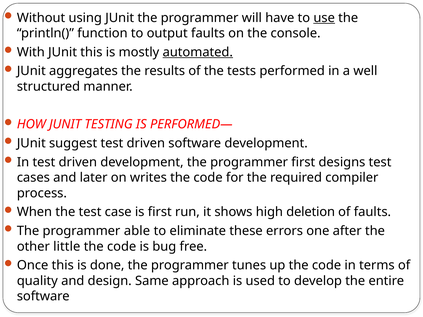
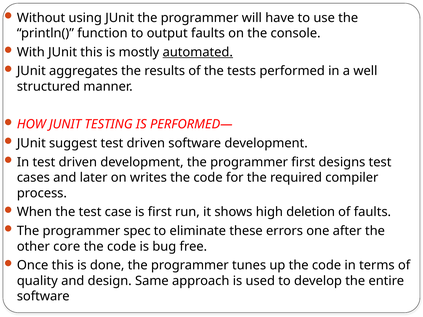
use underline: present -> none
able: able -> spec
little: little -> core
